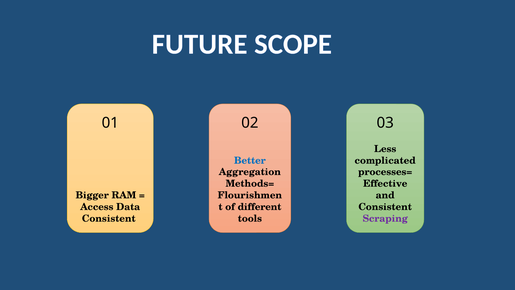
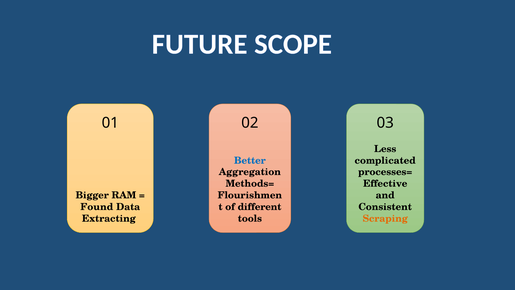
Access: Access -> Found
Consistent at (109, 218): Consistent -> Extracting
Scraping colour: purple -> orange
